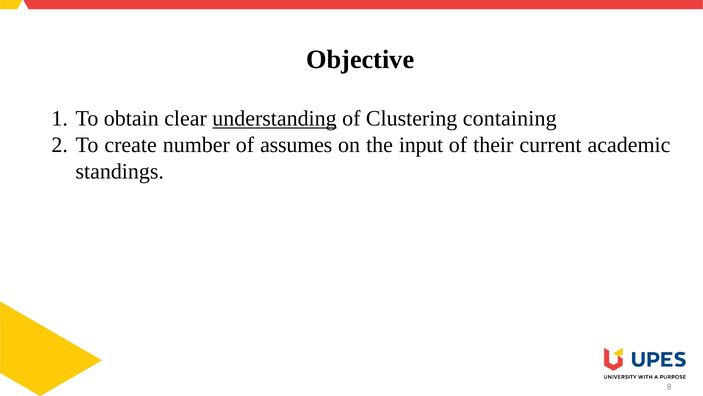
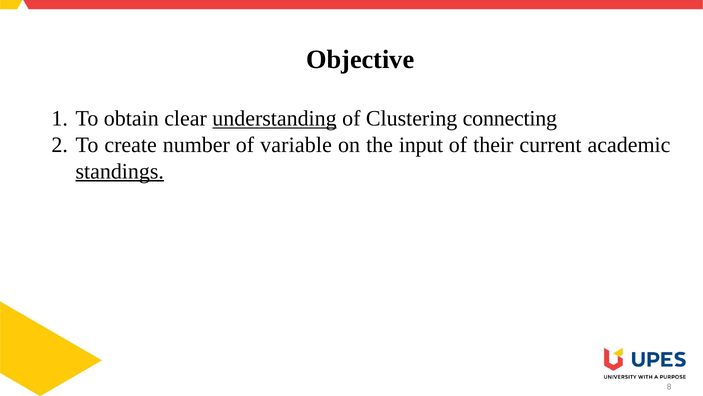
containing: containing -> connecting
assumes: assumes -> variable
standings underline: none -> present
